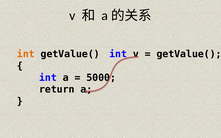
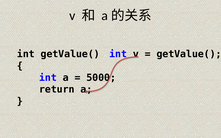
int at (26, 54) colour: orange -> black
